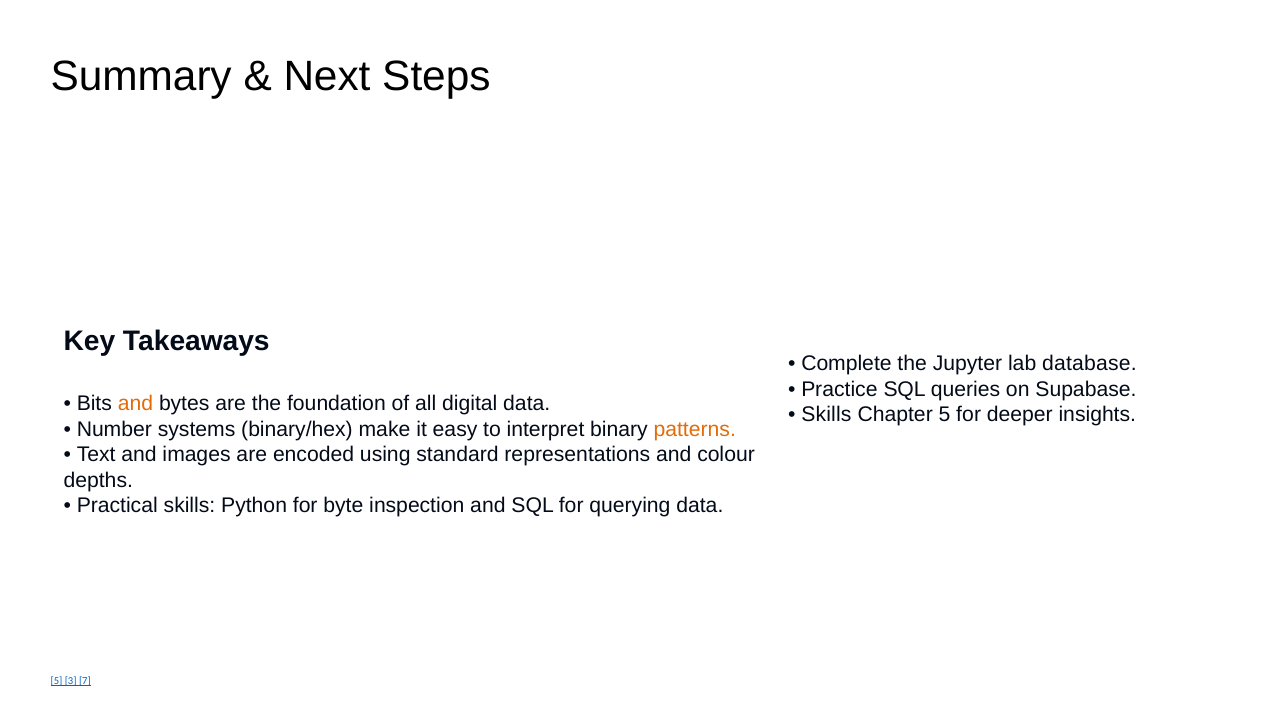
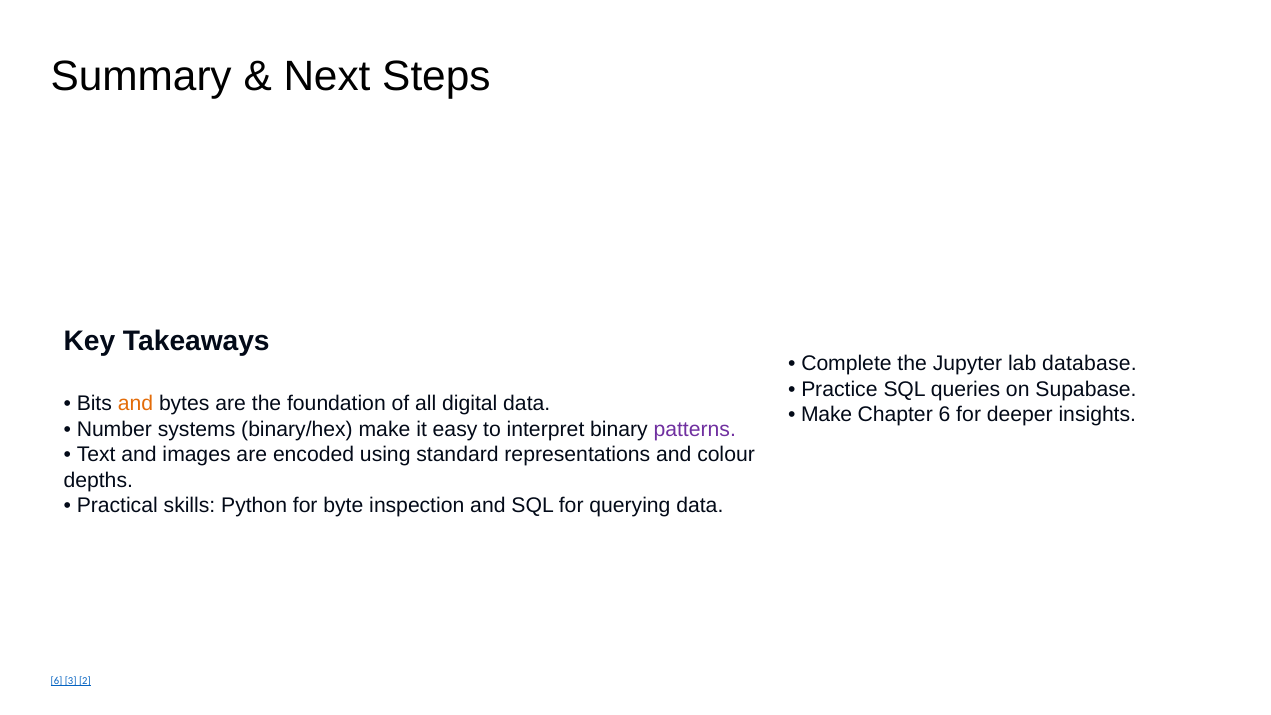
Skills at (826, 414): Skills -> Make
Chapter 5: 5 -> 6
patterns colour: orange -> purple
5 at (56, 681): 5 -> 6
7: 7 -> 2
